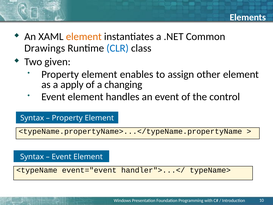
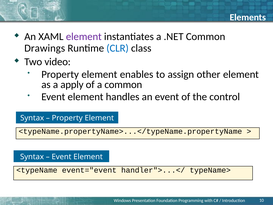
element at (84, 37) colour: orange -> purple
given: given -> video
a changing: changing -> common
